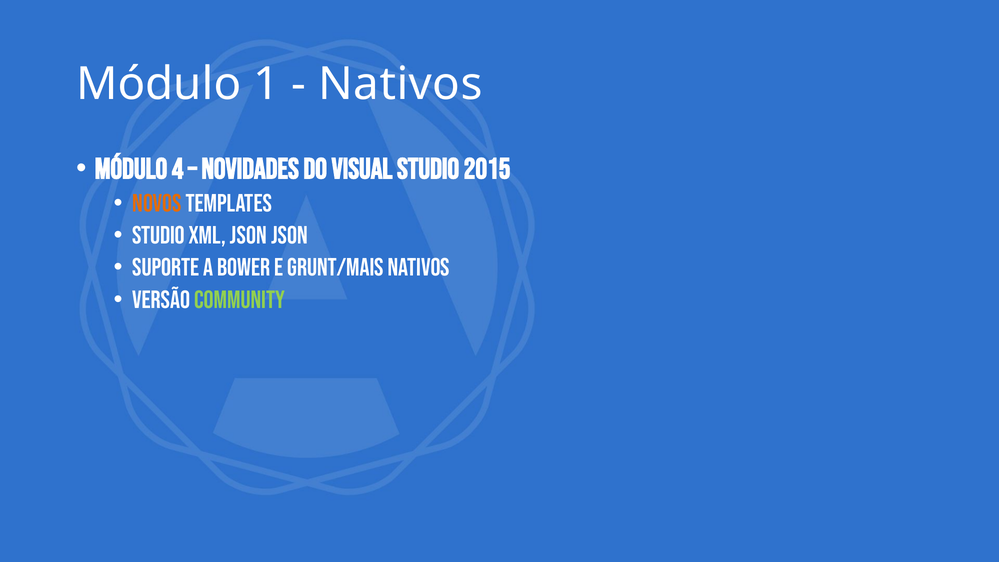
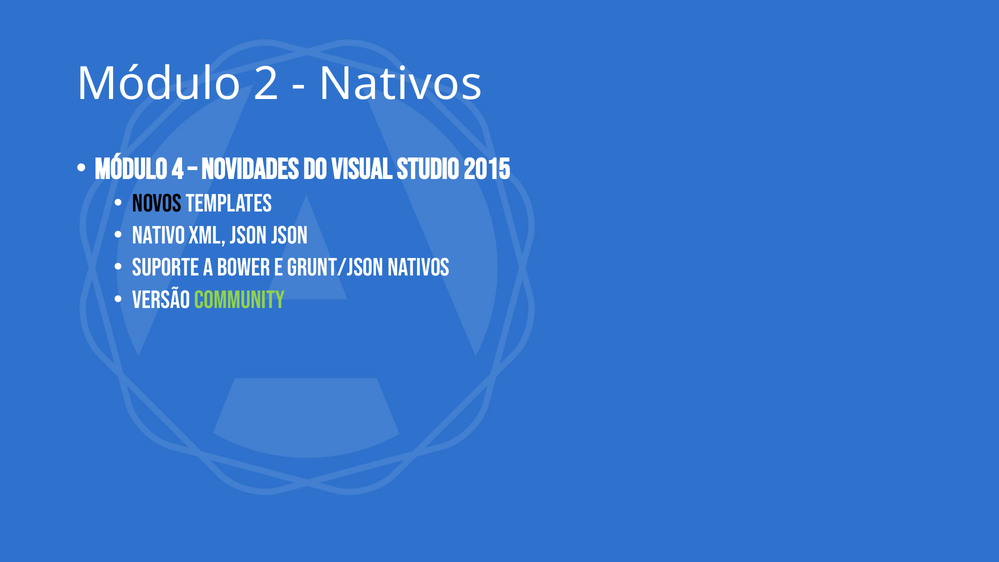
1: 1 -> 2
Novos colour: orange -> black
Studio at (159, 235): Studio -> Nativo
grunt/mais: grunt/mais -> grunt/json
